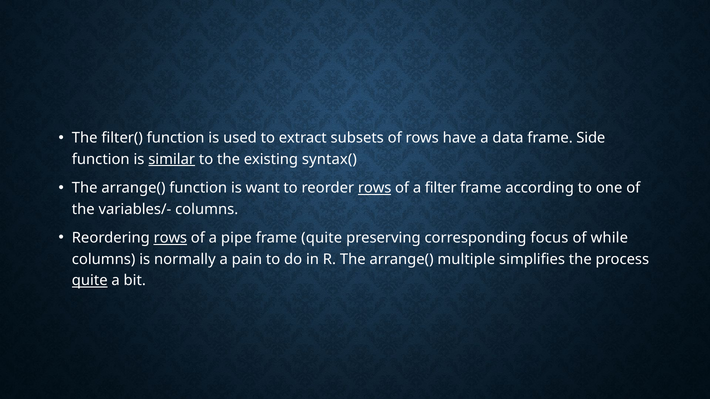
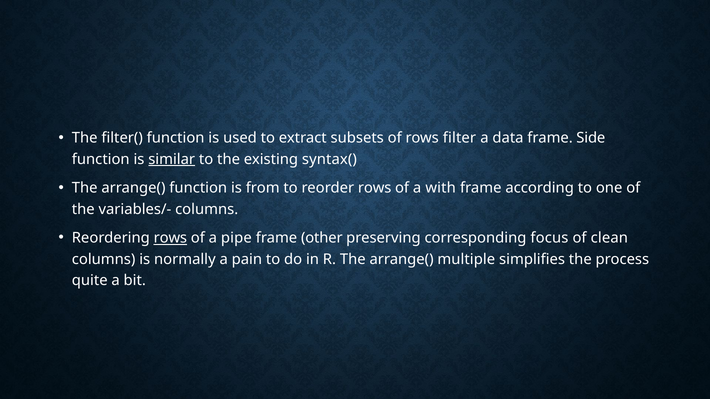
have: have -> filter
want: want -> from
rows at (375, 188) underline: present -> none
filter: filter -> with
frame quite: quite -> other
while: while -> clean
quite at (90, 281) underline: present -> none
